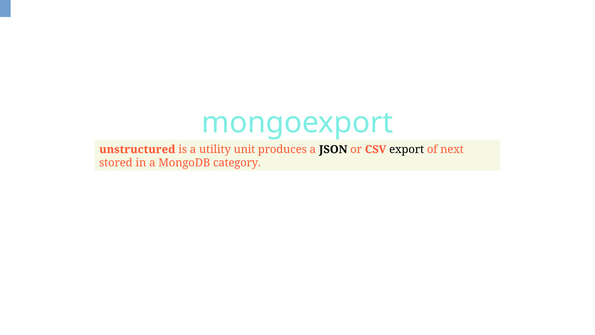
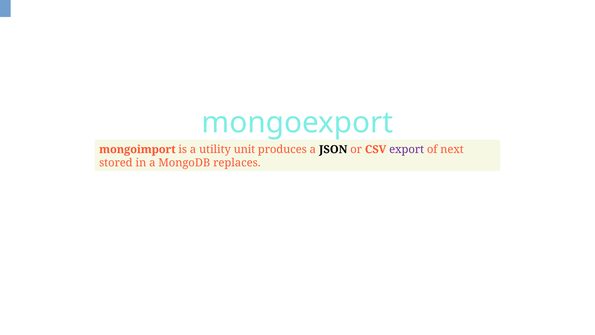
unstructured: unstructured -> mongoimport
export colour: black -> purple
category: category -> replaces
